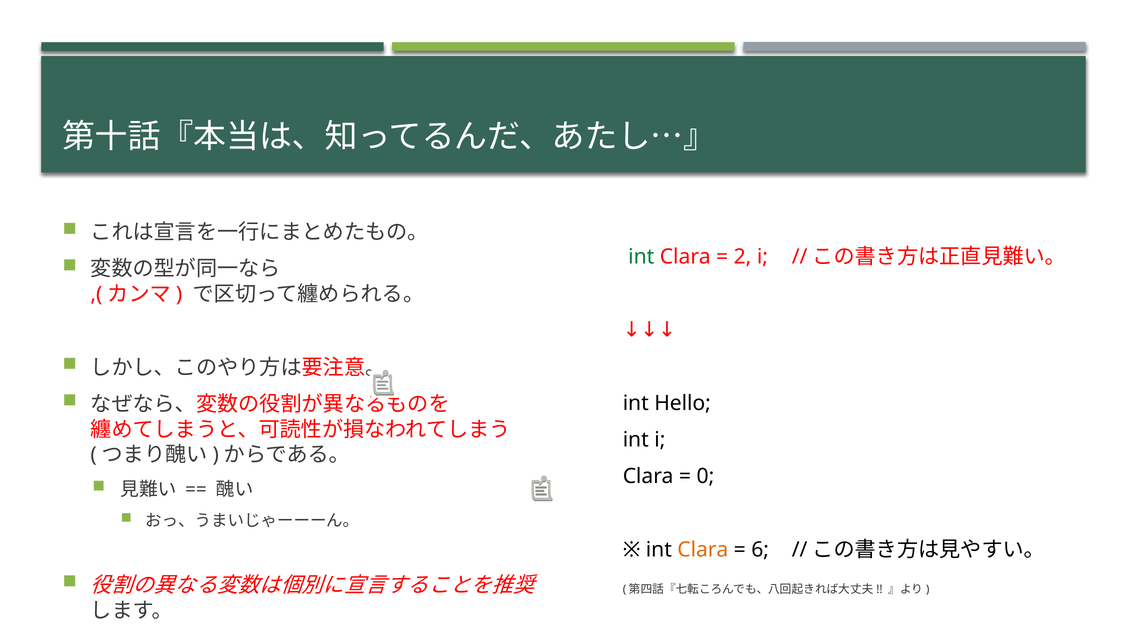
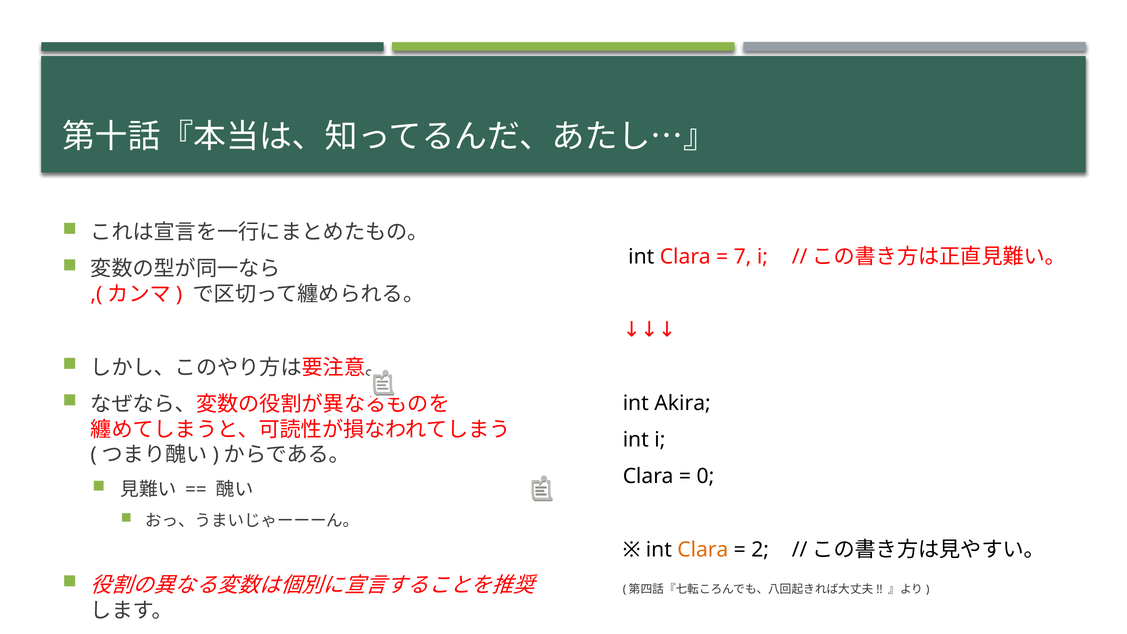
int at (641, 257) colour: green -> black
2: 2 -> 7
Hello: Hello -> Akira
6: 6 -> 2
